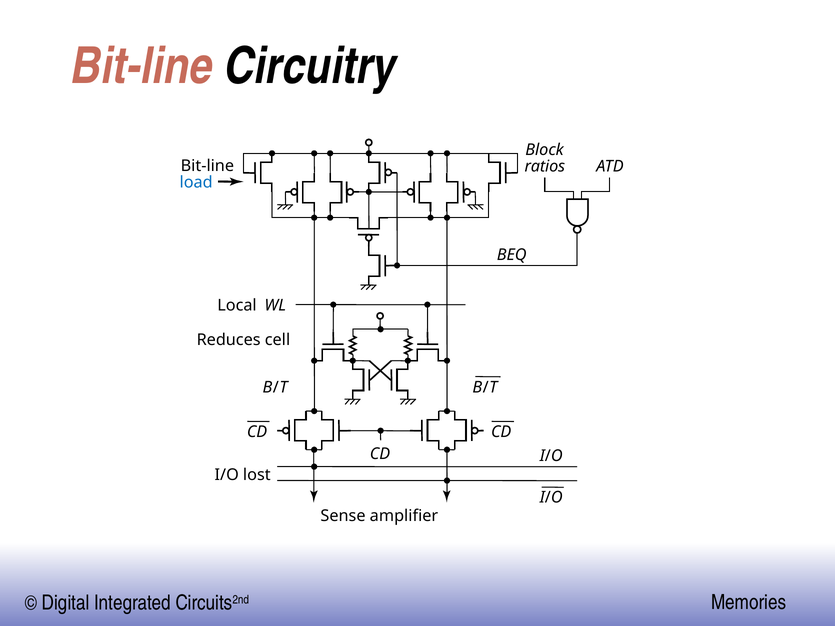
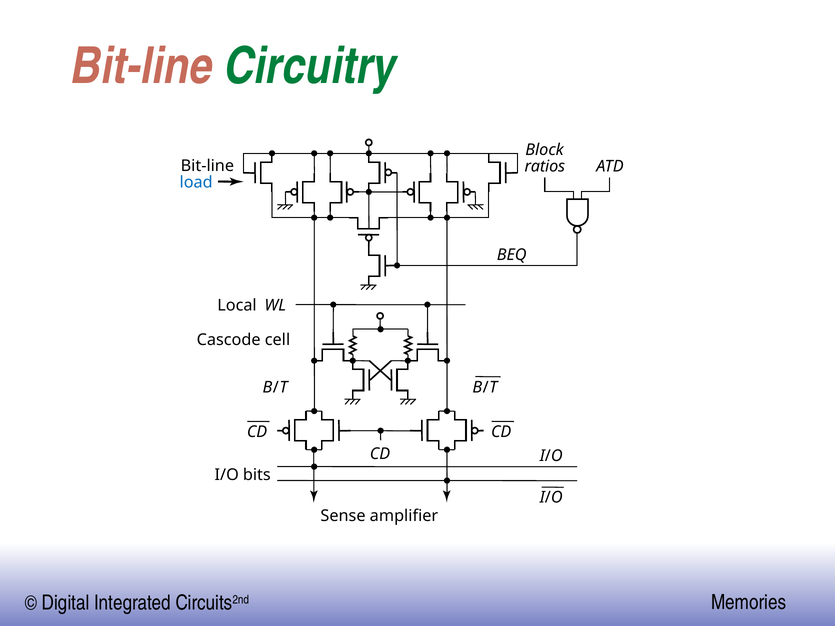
Circuitry colour: black -> green
Reduces: Reduces -> Cascode
lost: lost -> bits
